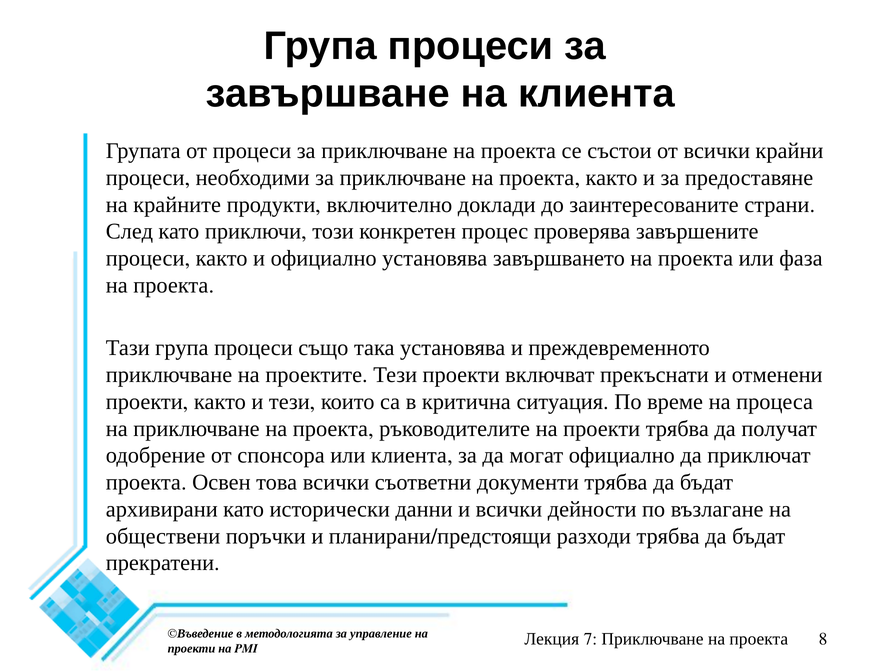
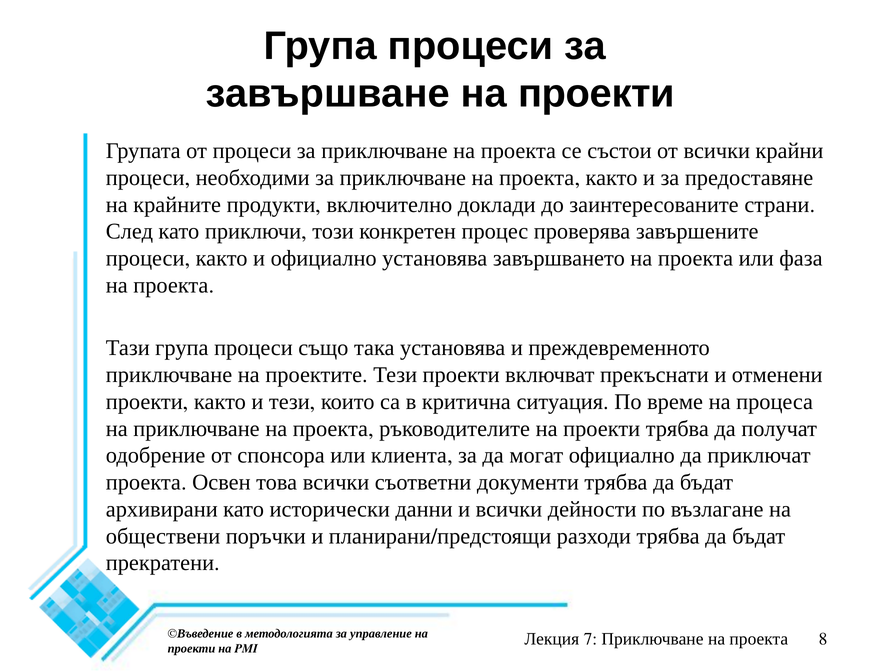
на клиента: клиента -> проекти
